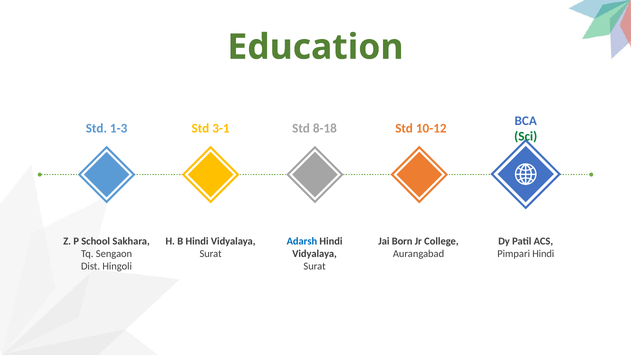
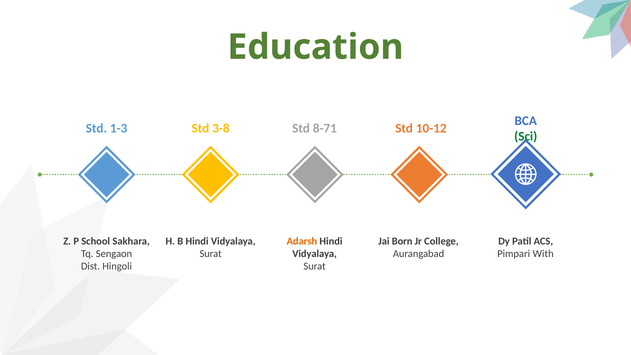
3-1: 3-1 -> 3-8
8-18: 8-18 -> 8-71
Adarsh colour: blue -> orange
Pimpari Hindi: Hindi -> With
